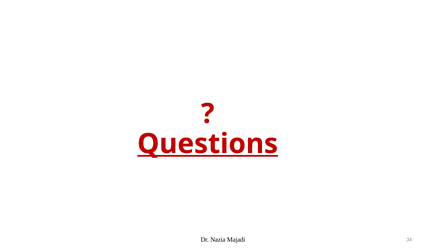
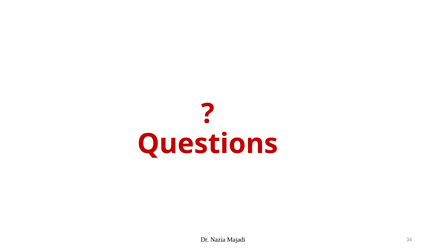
Questions underline: present -> none
